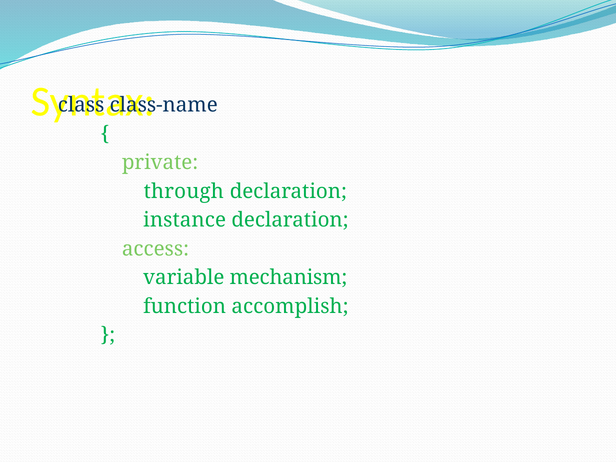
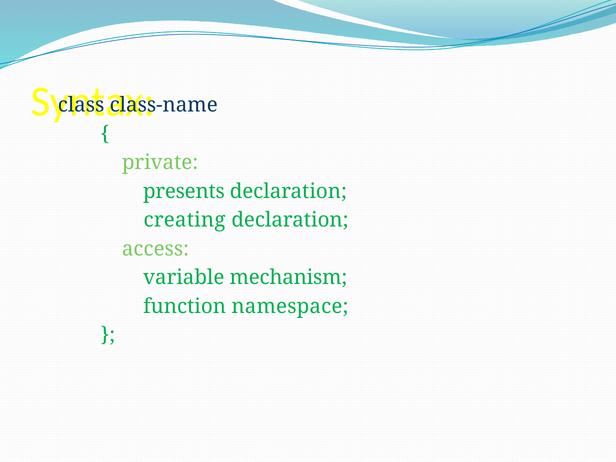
through: through -> presents
instance: instance -> creating
accomplish: accomplish -> namespace
